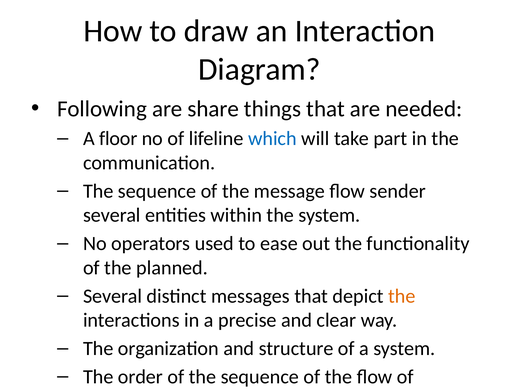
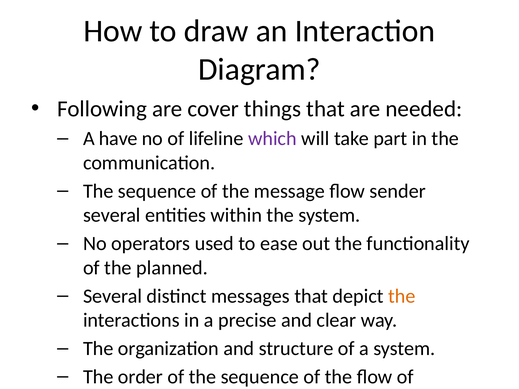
share: share -> cover
floor: floor -> have
which colour: blue -> purple
